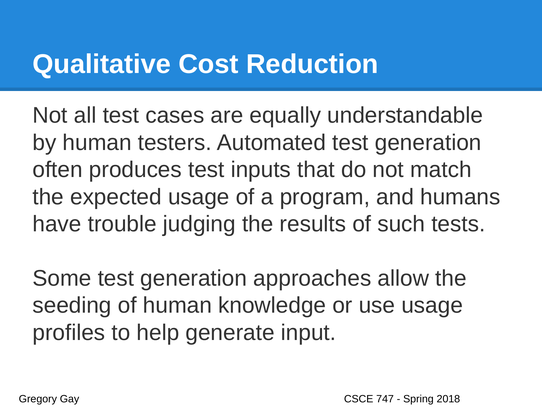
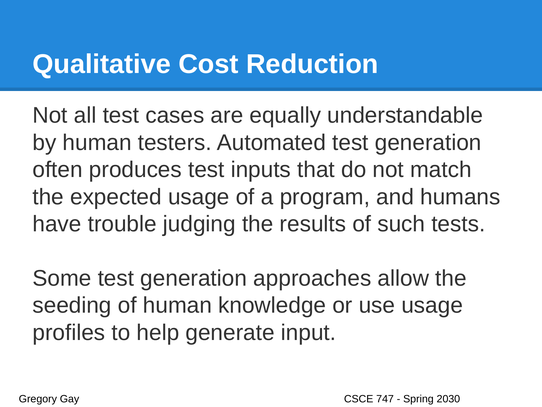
2018: 2018 -> 2030
